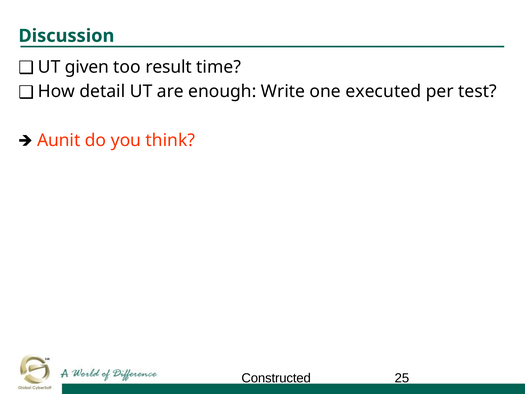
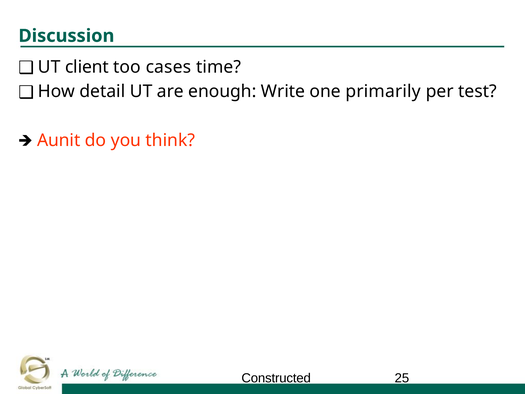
given: given -> client
result: result -> cases
executed: executed -> primarily
